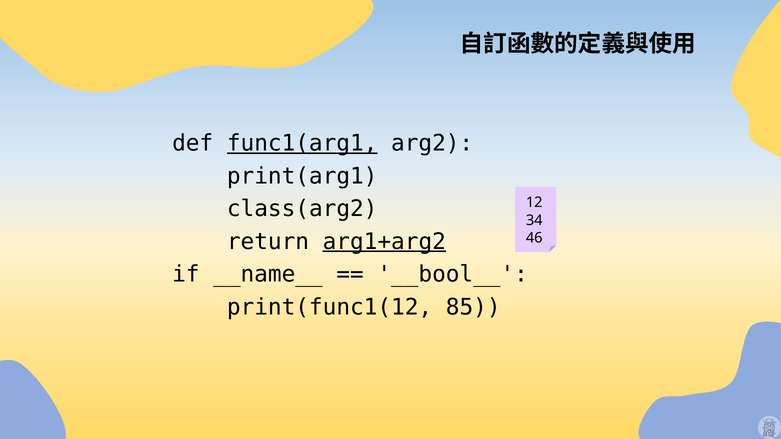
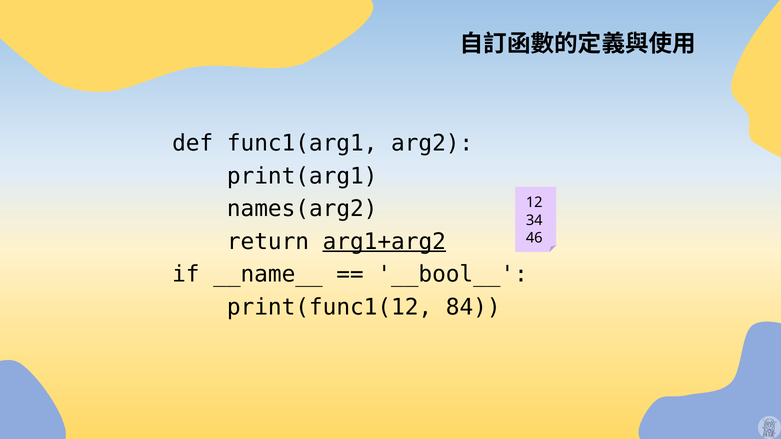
func1(arg1 underline: present -> none
class(arg2: class(arg2 -> names(arg2
85: 85 -> 84
